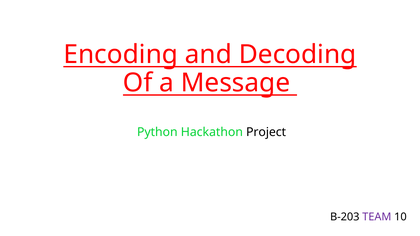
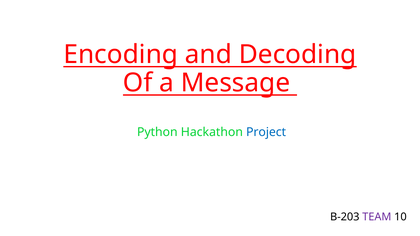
Project colour: black -> blue
